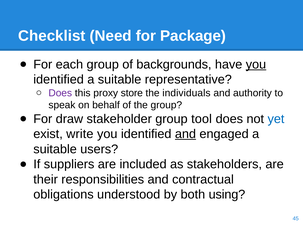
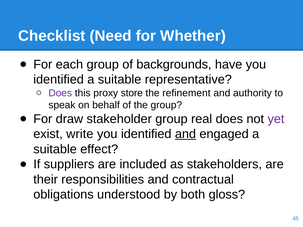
Package: Package -> Whether
you at (256, 65) underline: present -> none
individuals: individuals -> refinement
tool: tool -> real
yet colour: blue -> purple
users: users -> effect
using: using -> gloss
